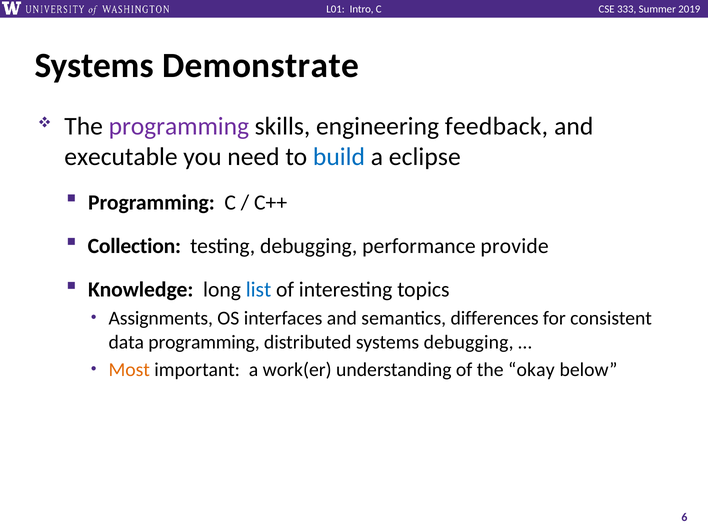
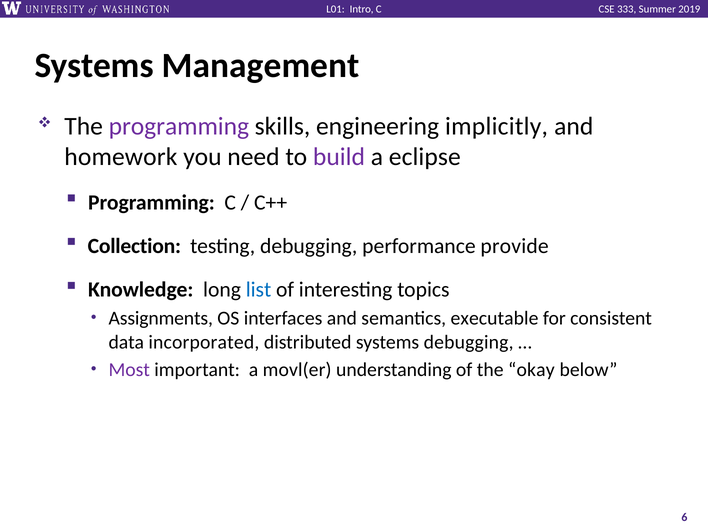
Demonstrate: Demonstrate -> Management
feedback: feedback -> implicitly
executable: executable -> homework
build colour: blue -> purple
differences: differences -> executable
data programming: programming -> incorporated
Most colour: orange -> purple
work(er: work(er -> movl(er
